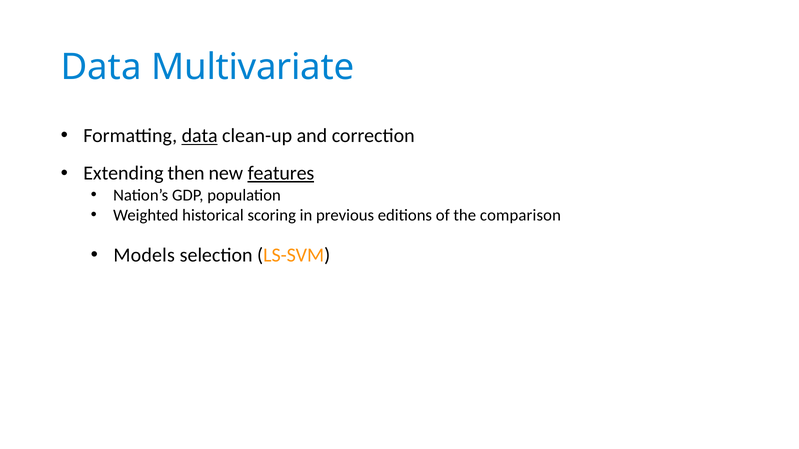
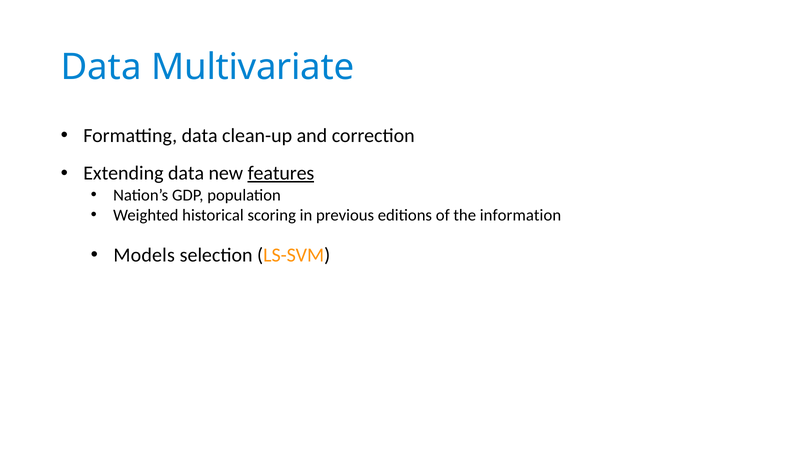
data at (200, 136) underline: present -> none
Extending then: then -> data
comparison: comparison -> information
